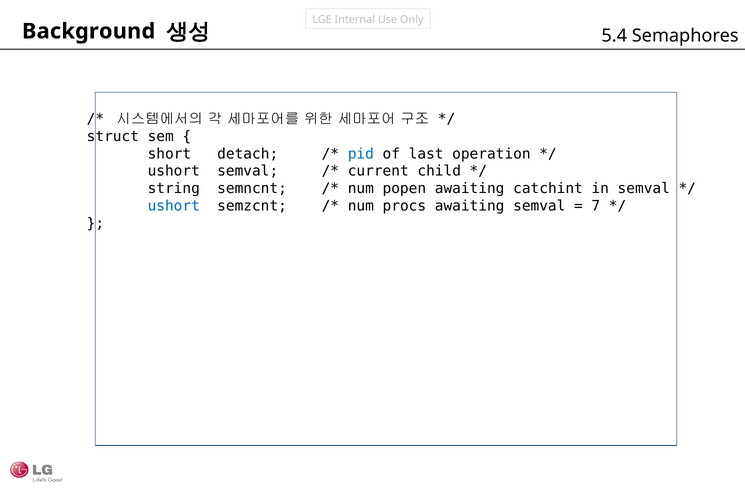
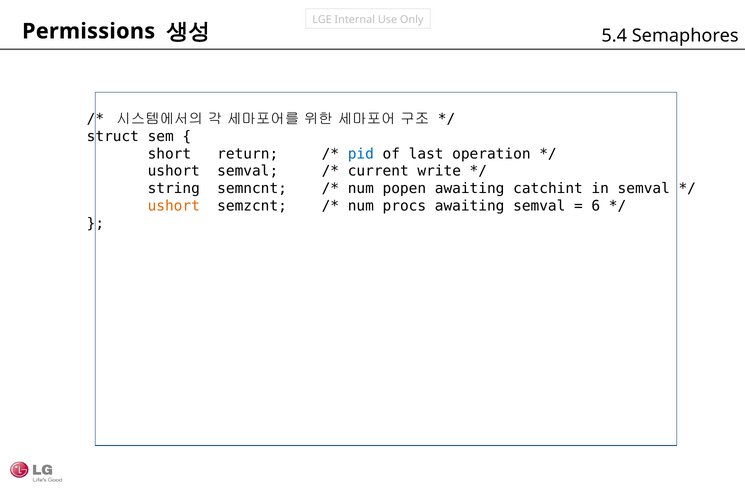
Background: Background -> Permissions
detach: detach -> return
child: child -> write
ushort at (174, 206) colour: blue -> orange
7: 7 -> 6
